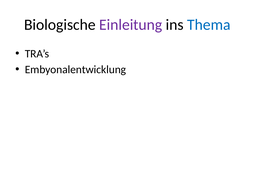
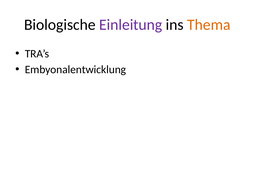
Thema colour: blue -> orange
